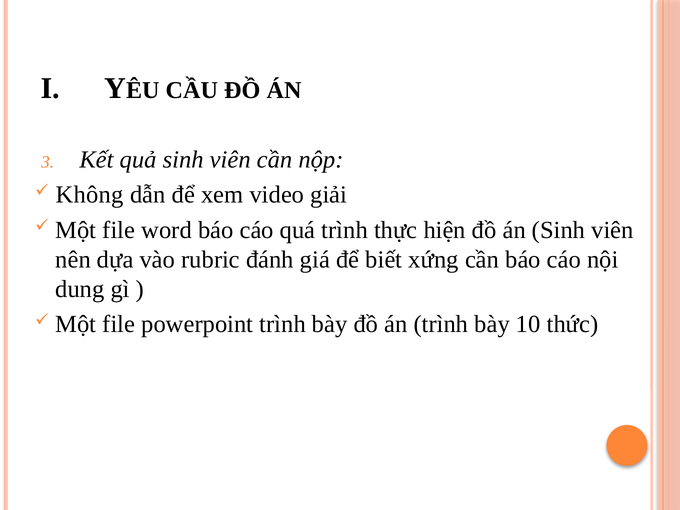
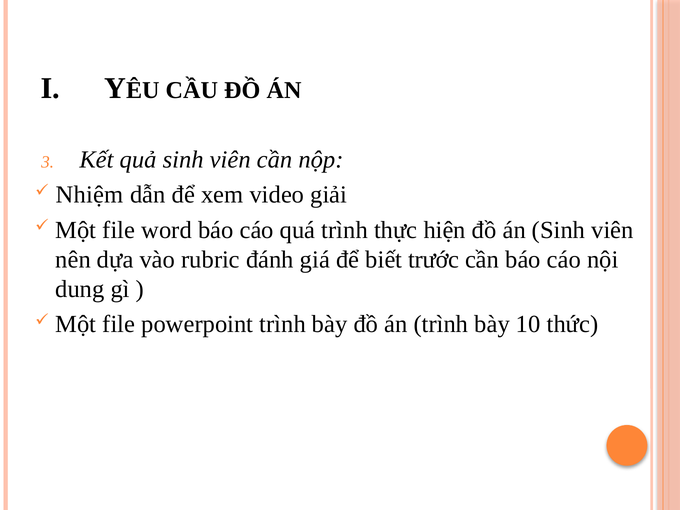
Không: Không -> Nhiệm
xứng: xứng -> trước
